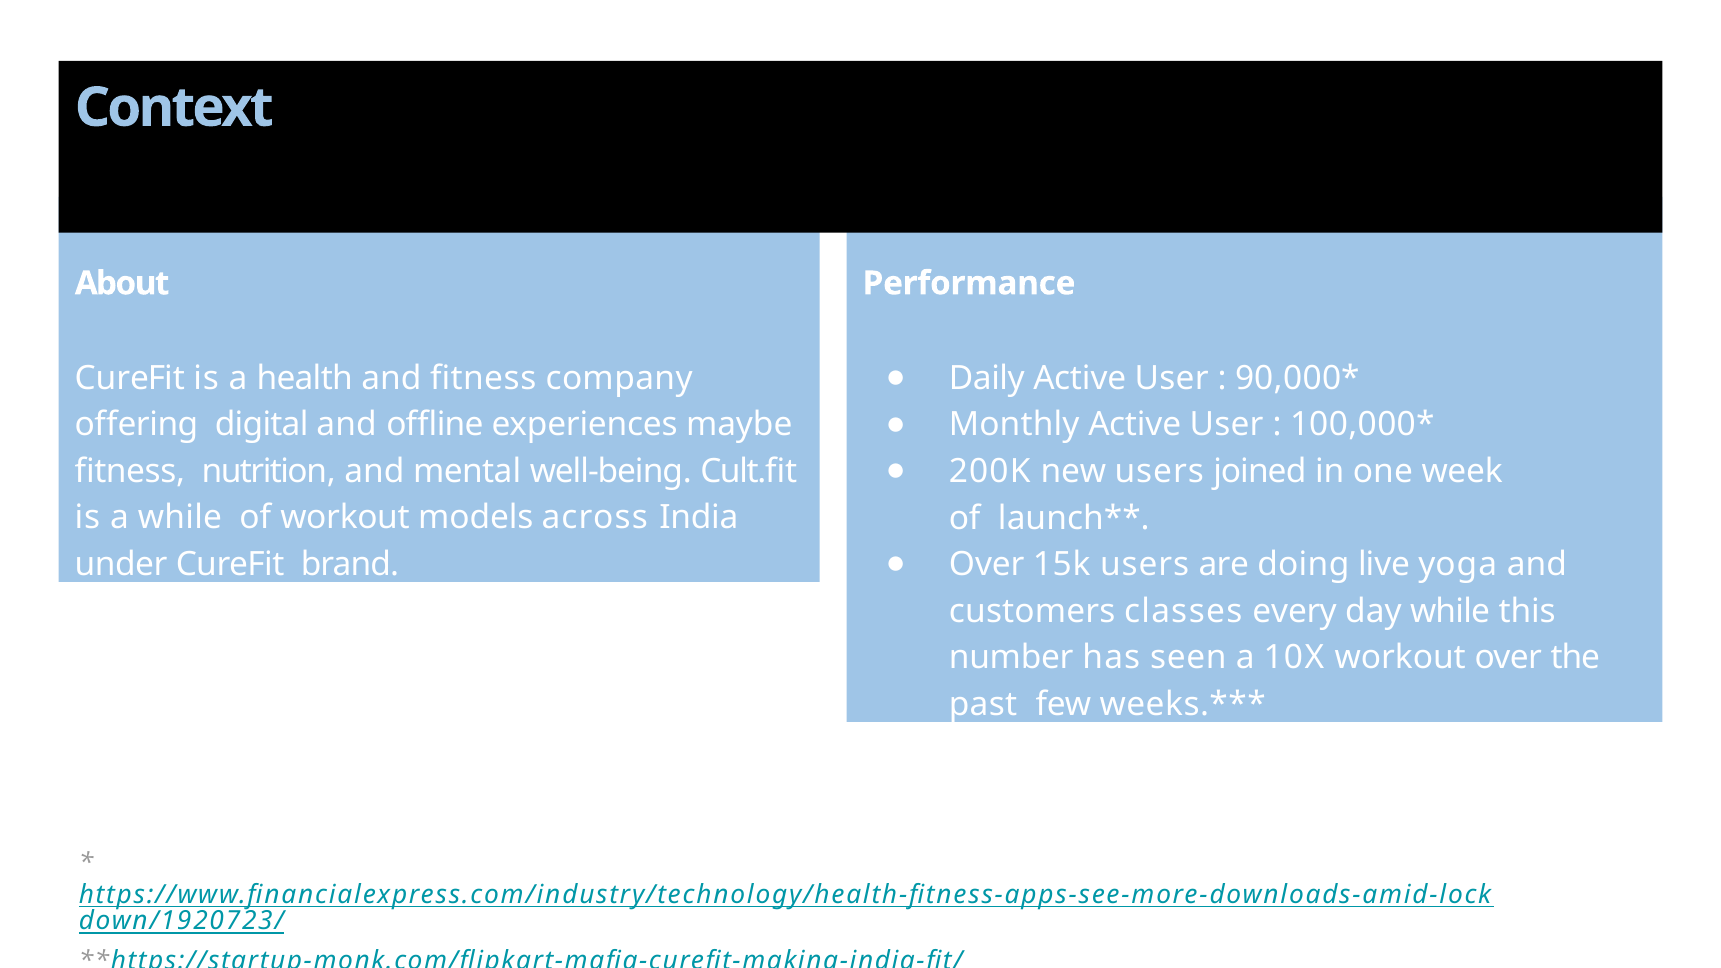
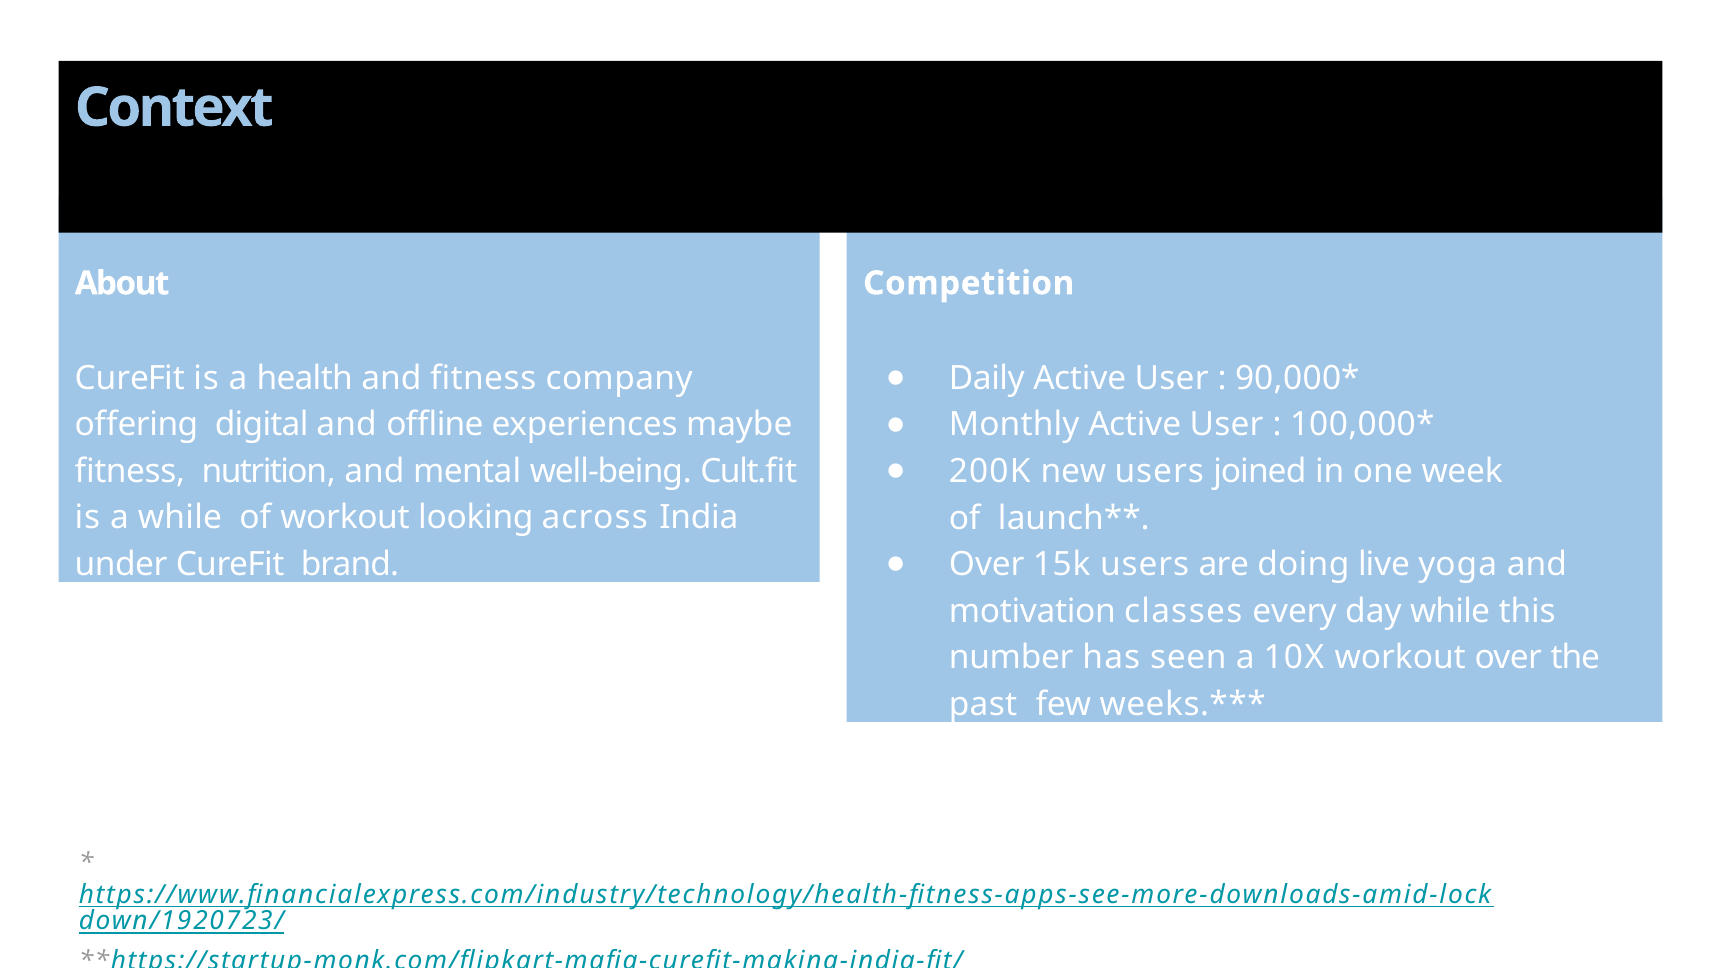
Performance: Performance -> Competition
models: models -> looking
customers: customers -> motivation
